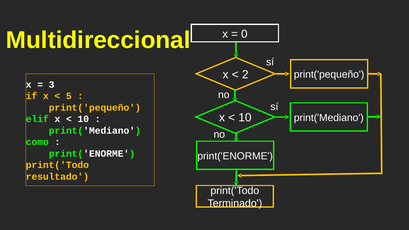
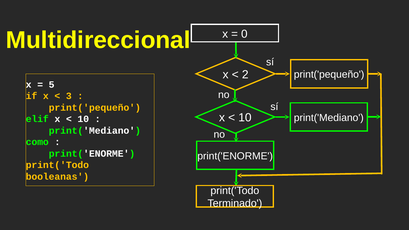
3: 3 -> 5
5: 5 -> 3
resultado: resultado -> booleanas
